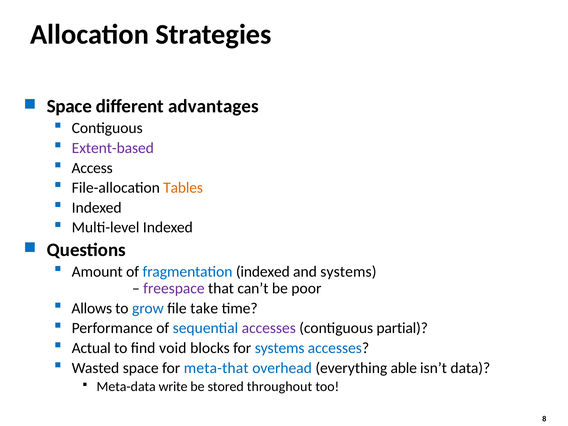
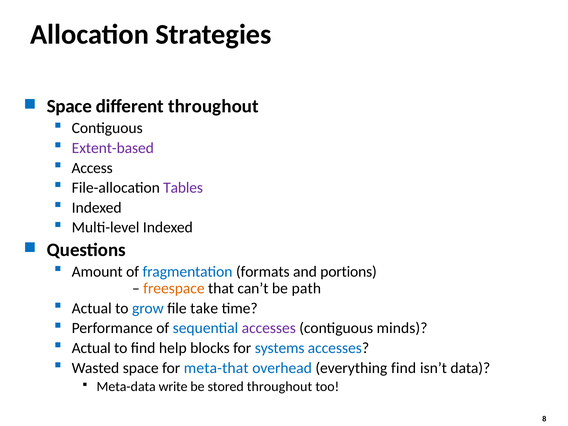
different advantages: advantages -> throughout
Tables colour: orange -> purple
fragmentation indexed: indexed -> formats
and systems: systems -> portions
freespace colour: purple -> orange
poor: poor -> path
Allows at (92, 308): Allows -> Actual
partial: partial -> minds
void: void -> help
everything able: able -> find
